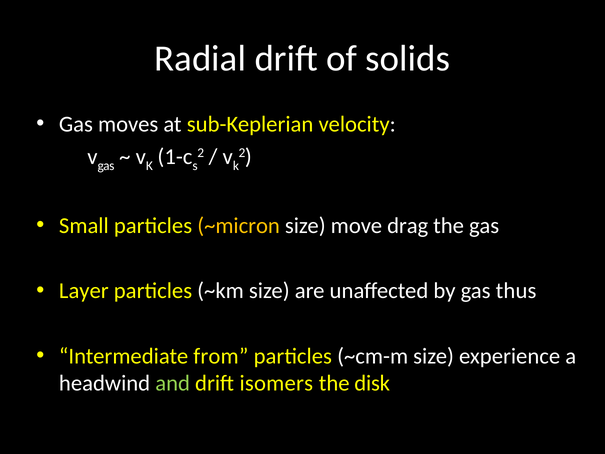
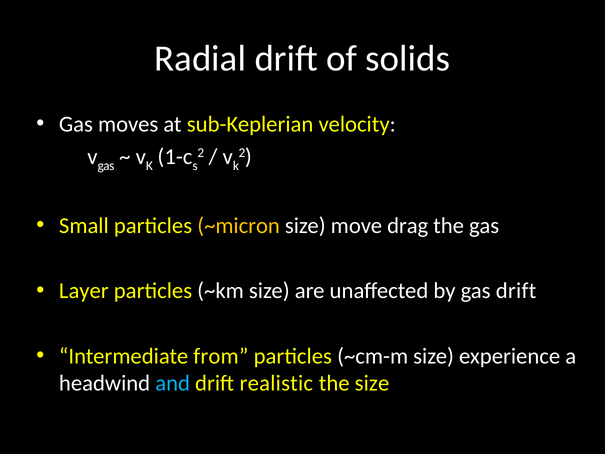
gas thus: thus -> drift
and colour: light green -> light blue
isomers: isomers -> realistic
the disk: disk -> size
